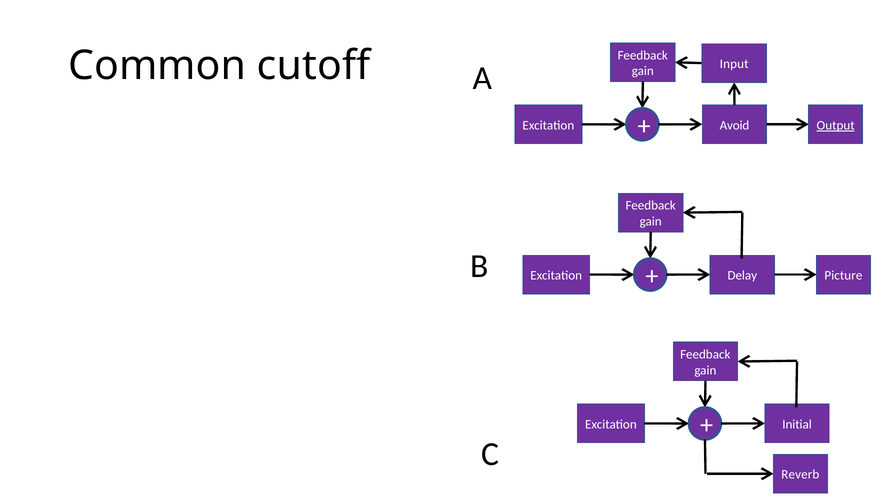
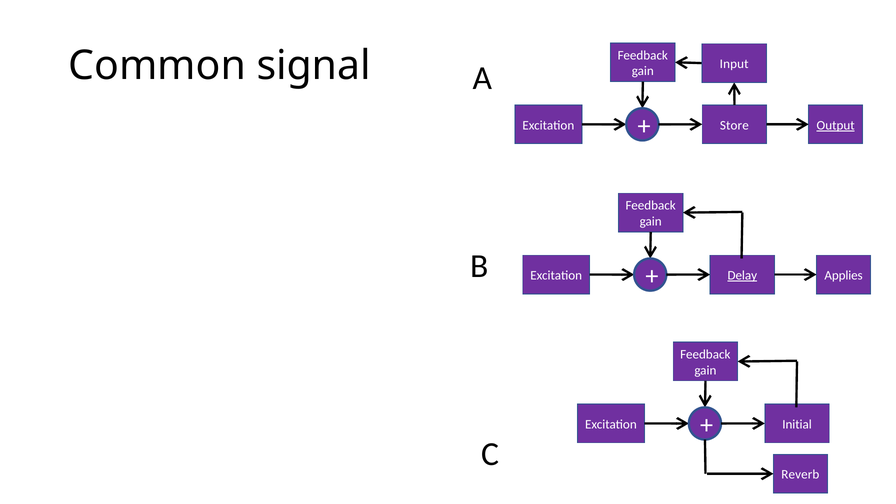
cutoff: cutoff -> signal
Avoid: Avoid -> Store
Delay underline: none -> present
Picture: Picture -> Applies
